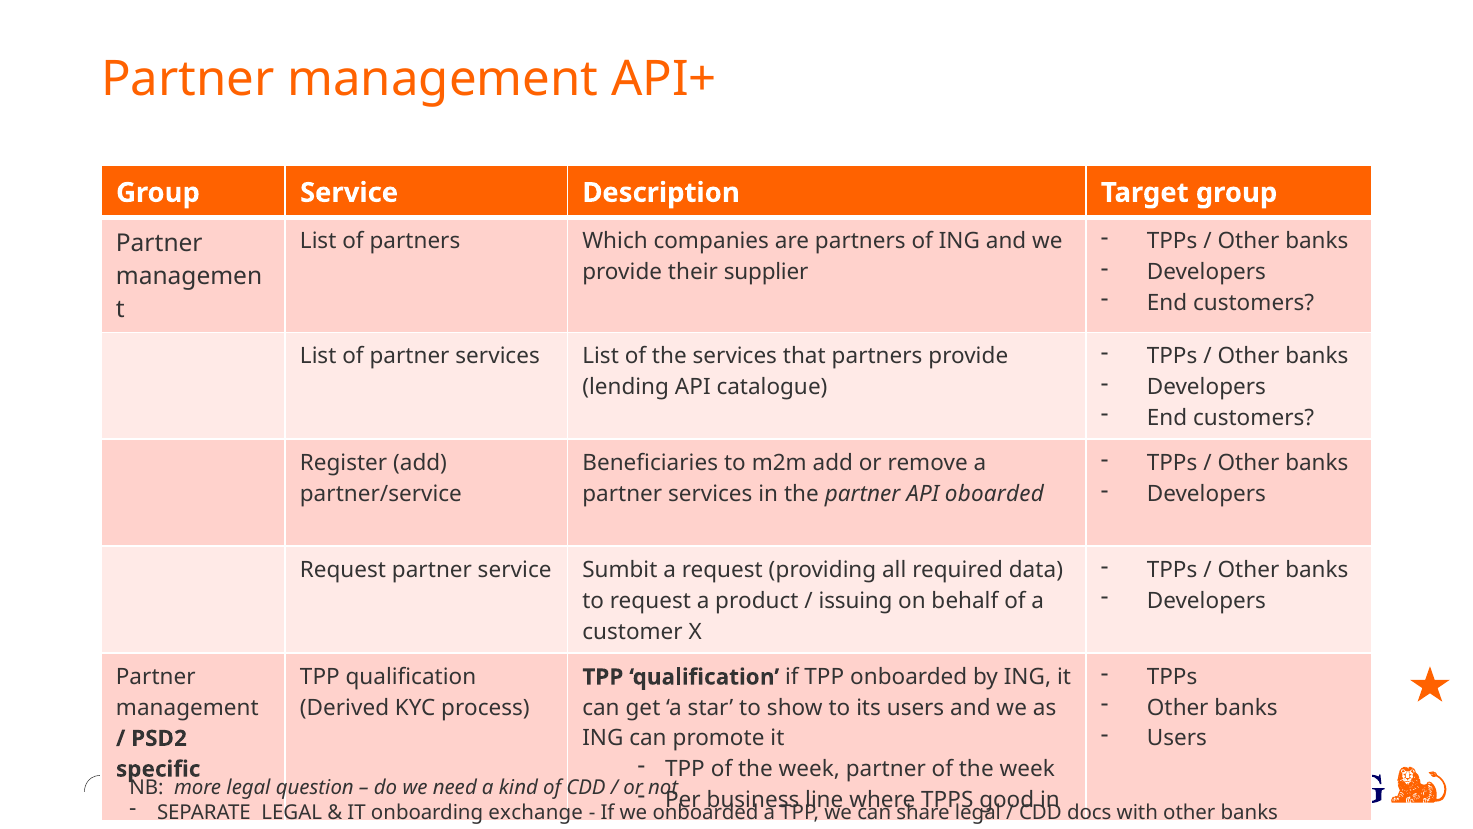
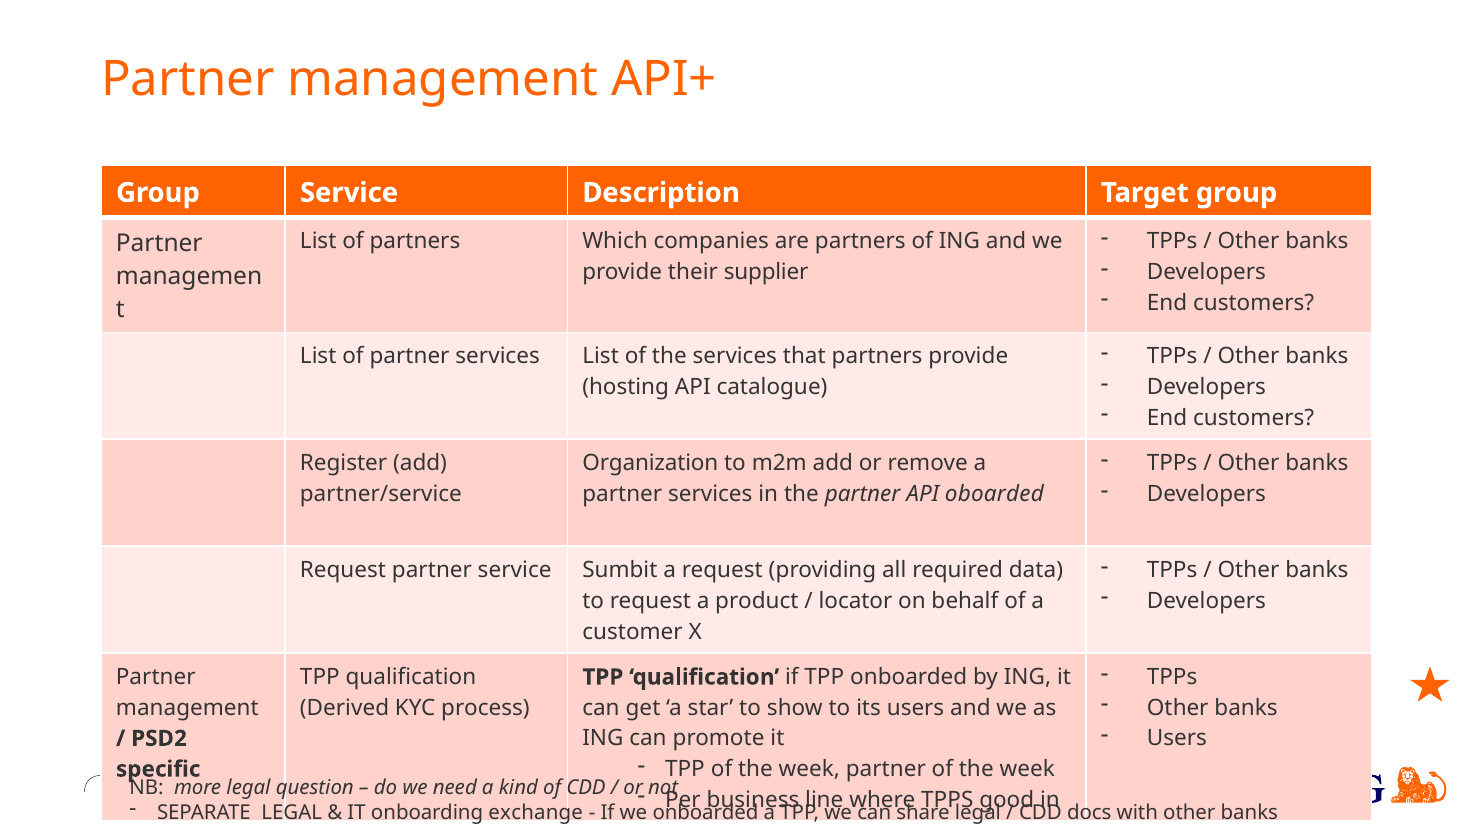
lending: lending -> hosting
Beneficiaries: Beneficiaries -> Organization
issuing: issuing -> locator
